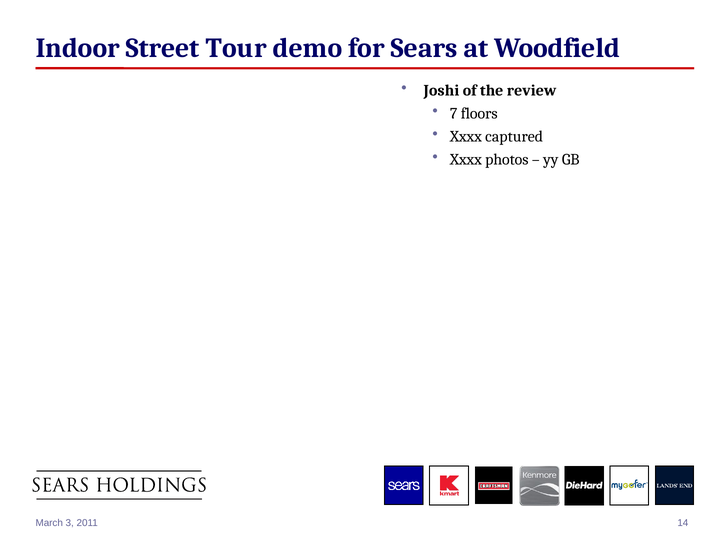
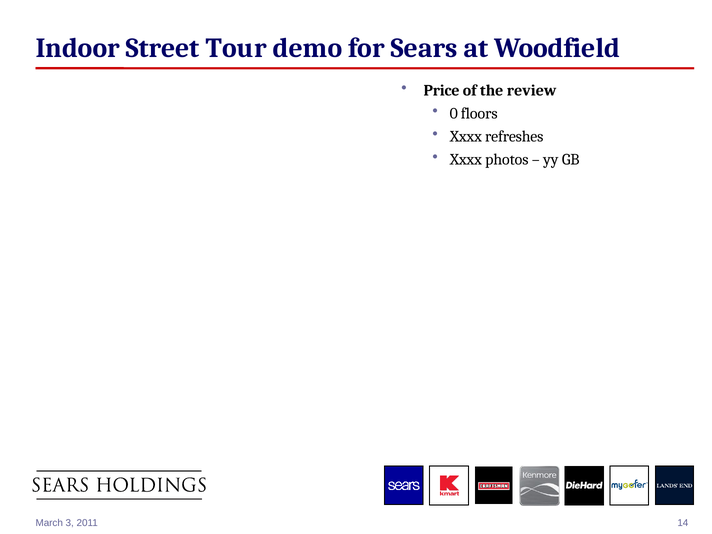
Joshi: Joshi -> Price
7: 7 -> 0
captured: captured -> refreshes
